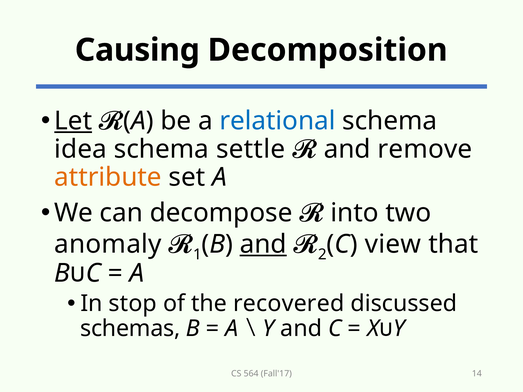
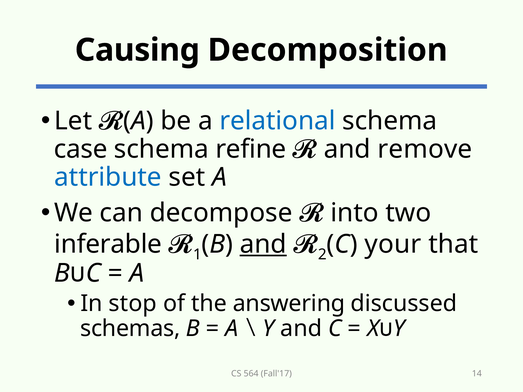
Let underline: present -> none
idea: idea -> case
settle: settle -> refine
attribute colour: orange -> blue
anomaly: anomaly -> inferable
view: view -> your
recovered: recovered -> answering
